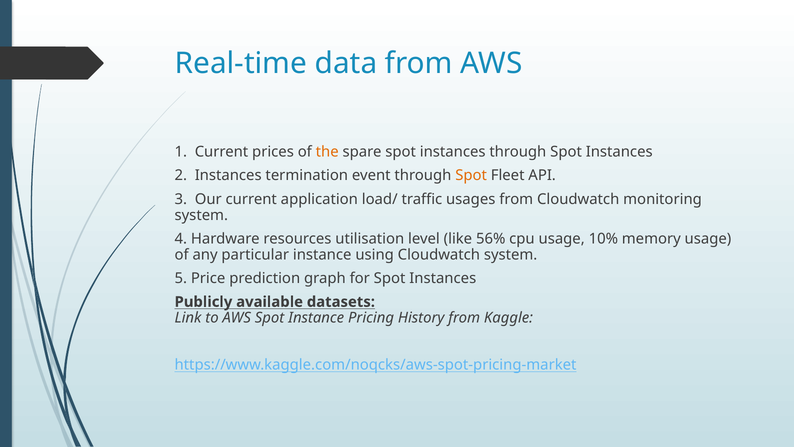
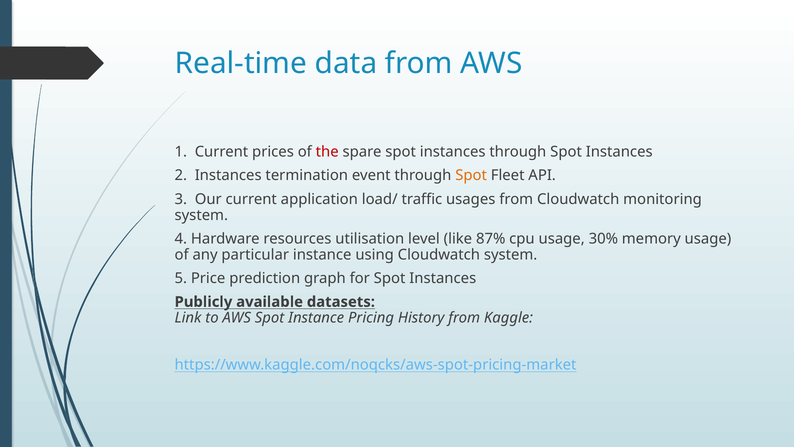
the colour: orange -> red
56%: 56% -> 87%
10%: 10% -> 30%
